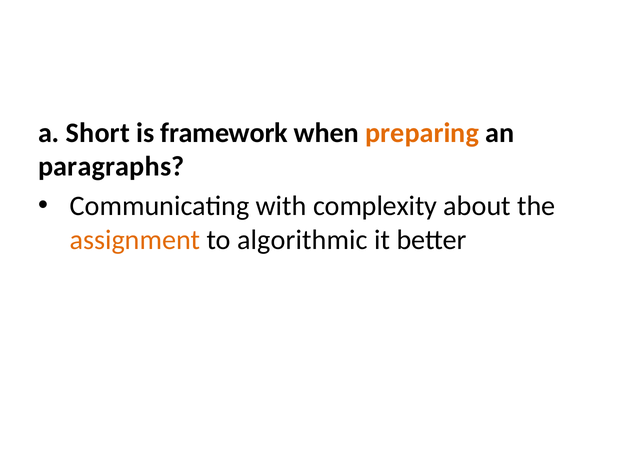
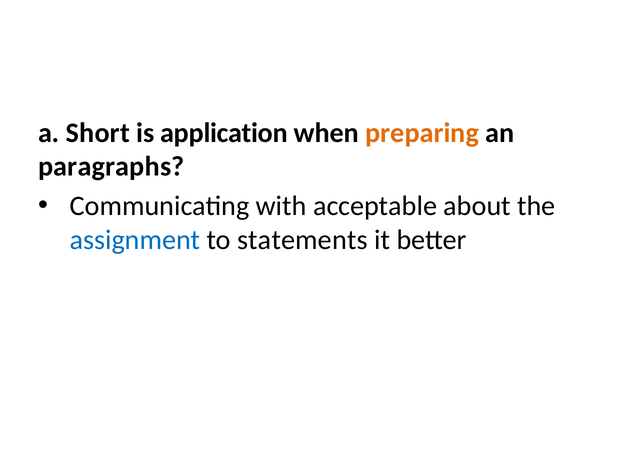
framework: framework -> application
complexity: complexity -> acceptable
assignment colour: orange -> blue
algorithmic: algorithmic -> statements
